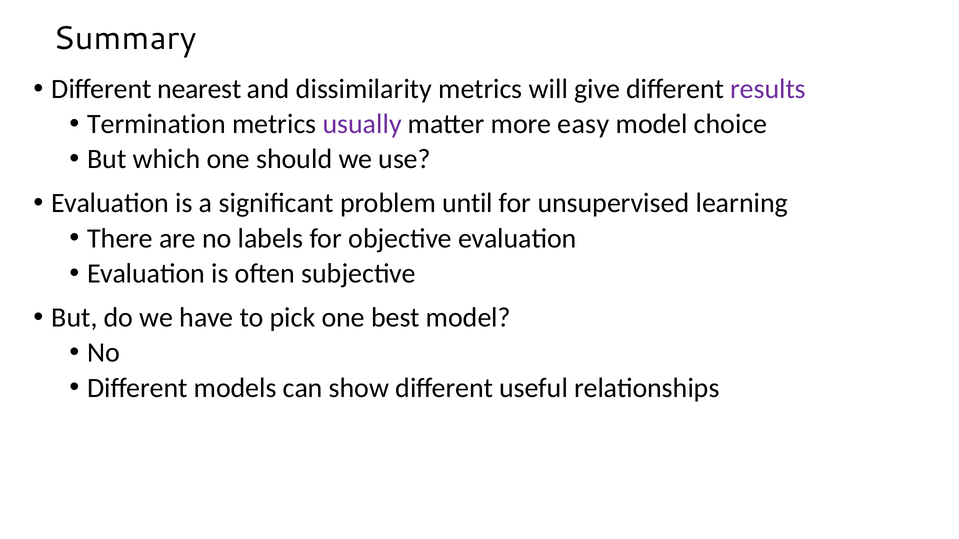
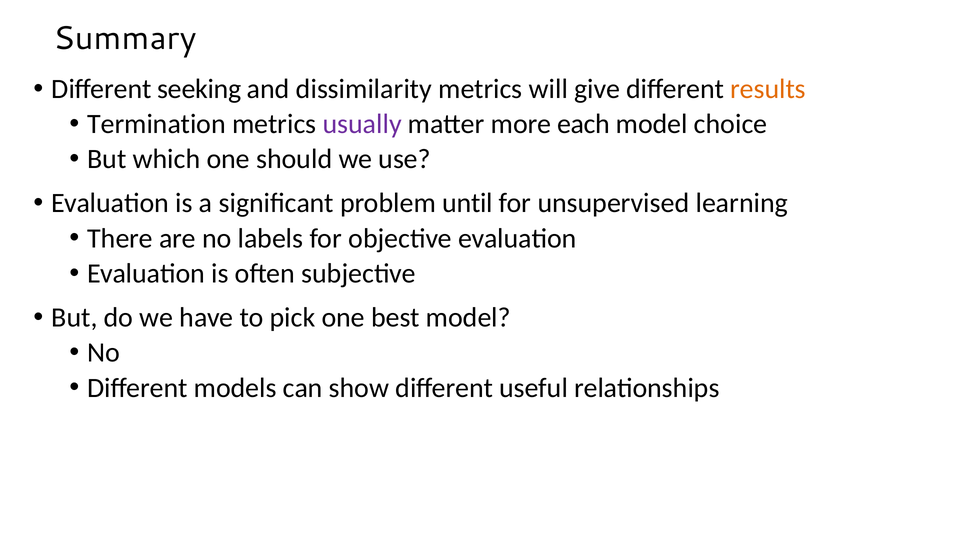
nearest: nearest -> seeking
results colour: purple -> orange
easy: easy -> each
